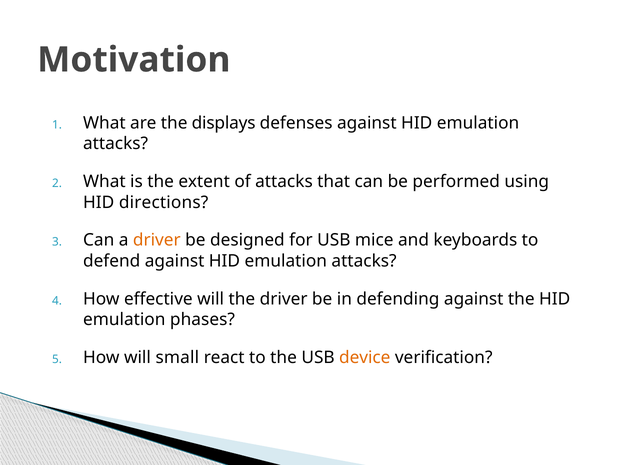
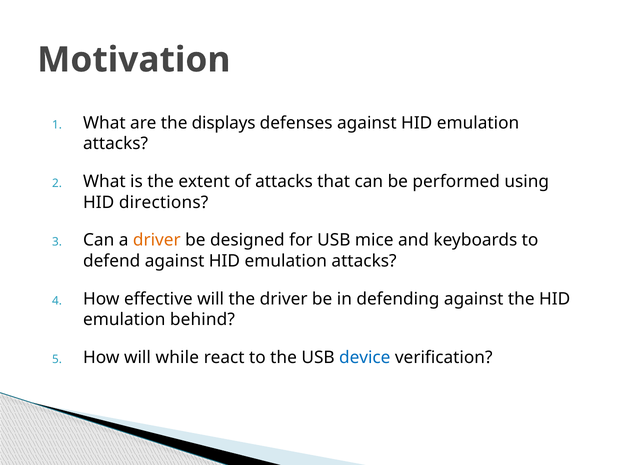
phases: phases -> behind
small: small -> while
device colour: orange -> blue
